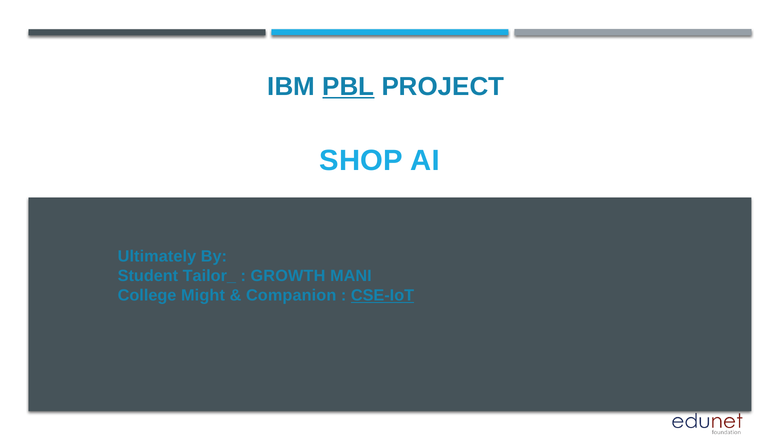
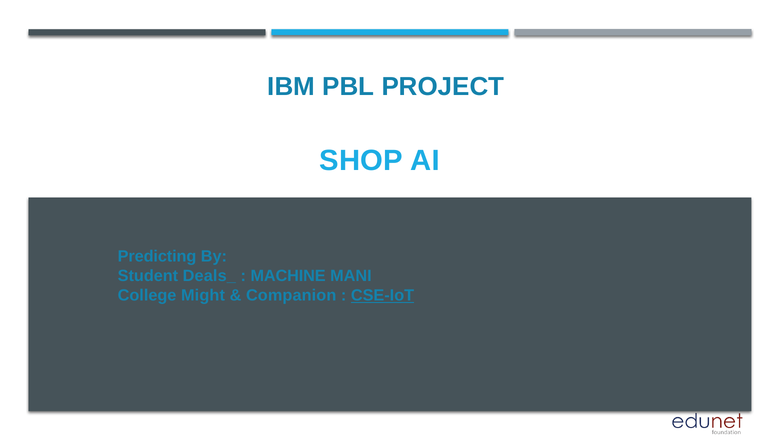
PBL underline: present -> none
Ultimately: Ultimately -> Predicting
Tailor_: Tailor_ -> Deals_
GROWTH: GROWTH -> MACHINE
